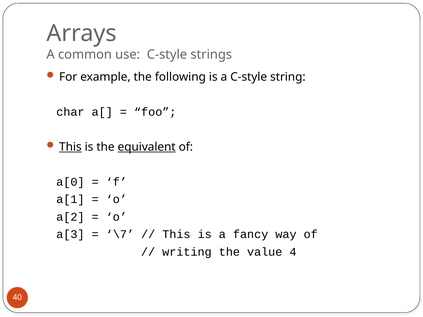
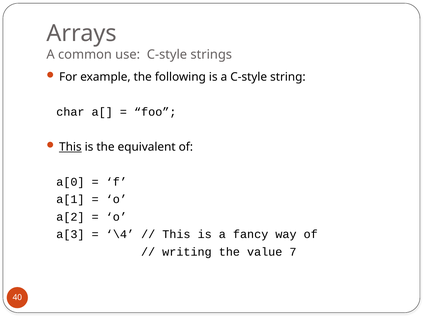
equivalent underline: present -> none
\7: \7 -> \4
4: 4 -> 7
